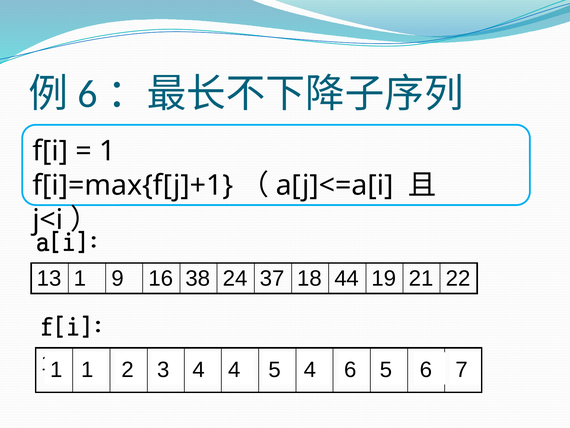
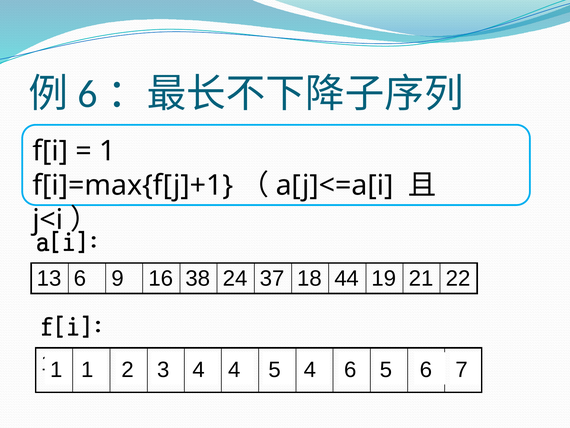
13 1: 1 -> 6
